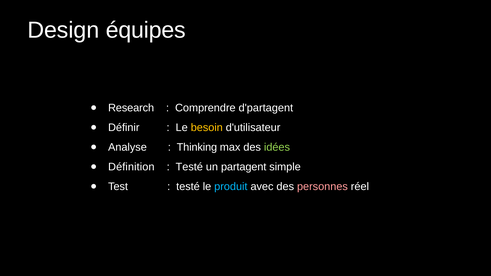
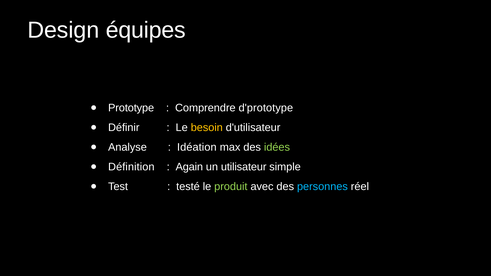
Research: Research -> Prototype
d'partagent: d'partagent -> d'prototype
Thinking: Thinking -> Idéation
Testé at (189, 167): Testé -> Again
partagent: partagent -> utilisateur
produit colour: light blue -> light green
personnes colour: pink -> light blue
